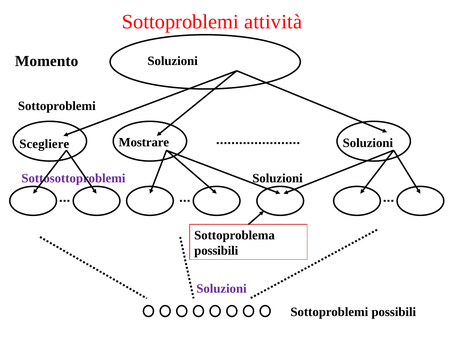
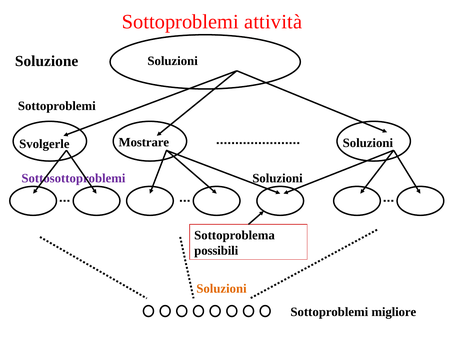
Momento: Momento -> Soluzione
Scegliere: Scegliere -> Svolgerle
Soluzioni at (221, 289) colour: purple -> orange
Sottoproblemi possibili: possibili -> migliore
